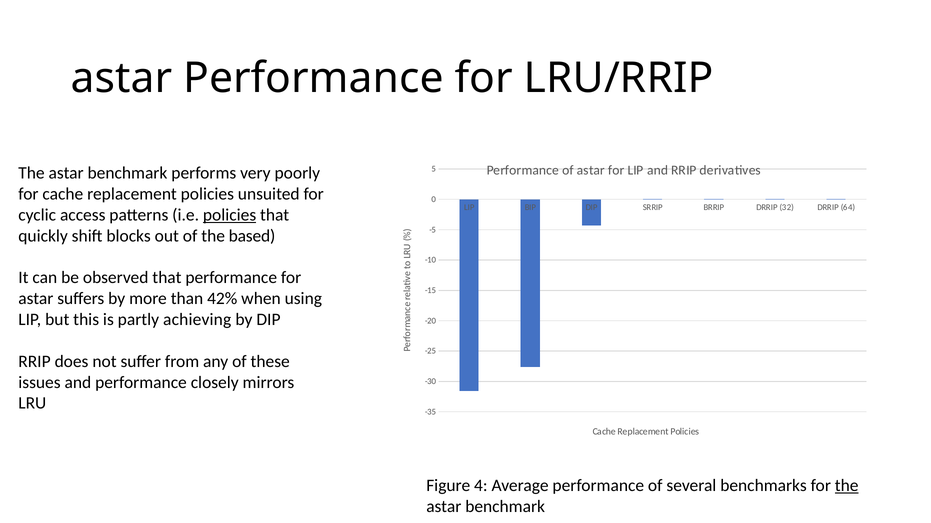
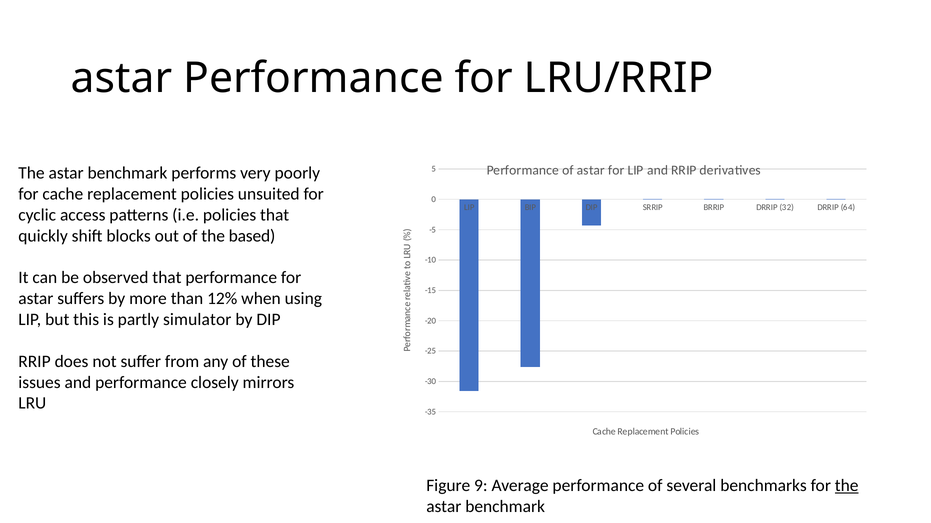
policies at (230, 215) underline: present -> none
42%: 42% -> 12%
achieving: achieving -> simulator
4: 4 -> 9
